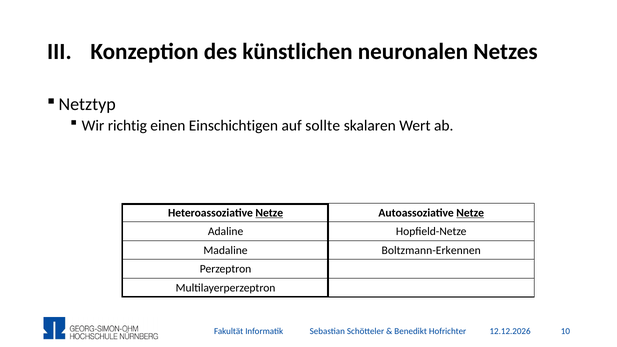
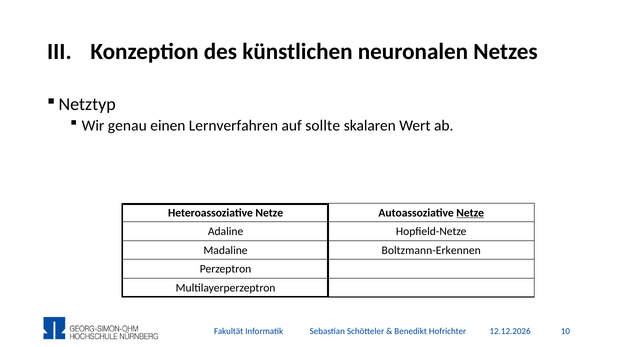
richtig: richtig -> genau
Einschichtigen: Einschichtigen -> Lernverfahren
Netze at (269, 213) underline: present -> none
